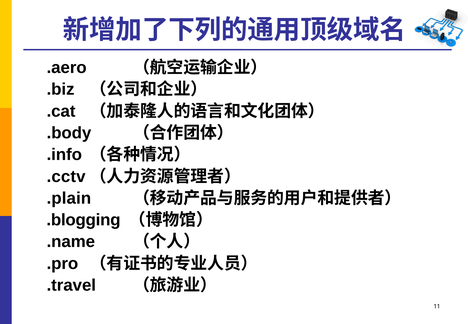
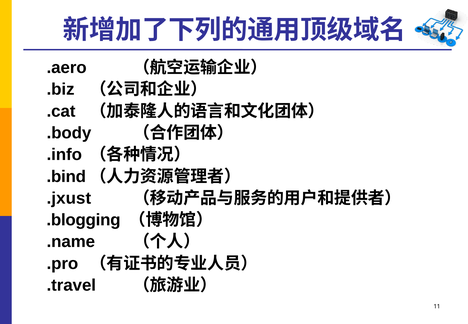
.cctv: .cctv -> .bind
.plain: .plain -> .jxust
